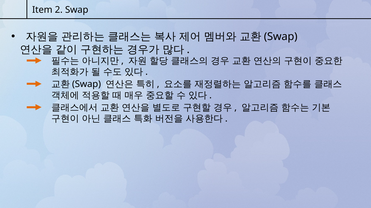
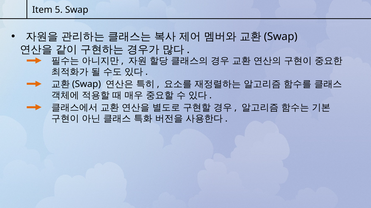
2: 2 -> 5
